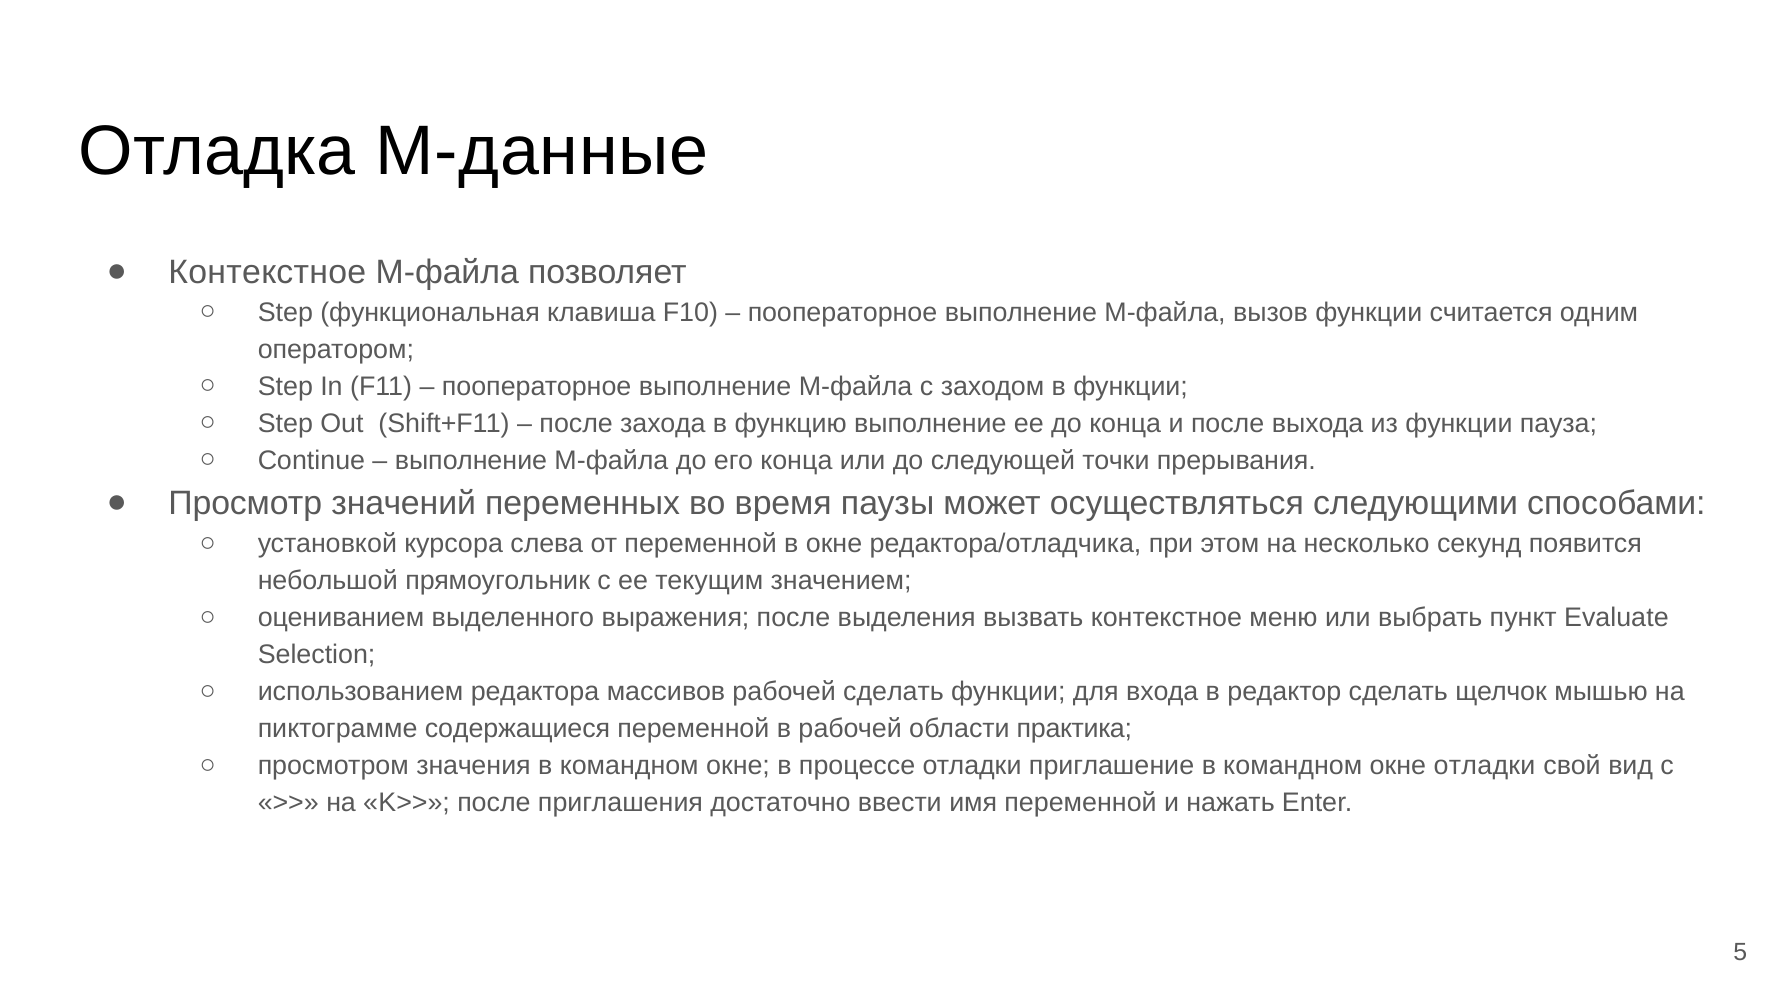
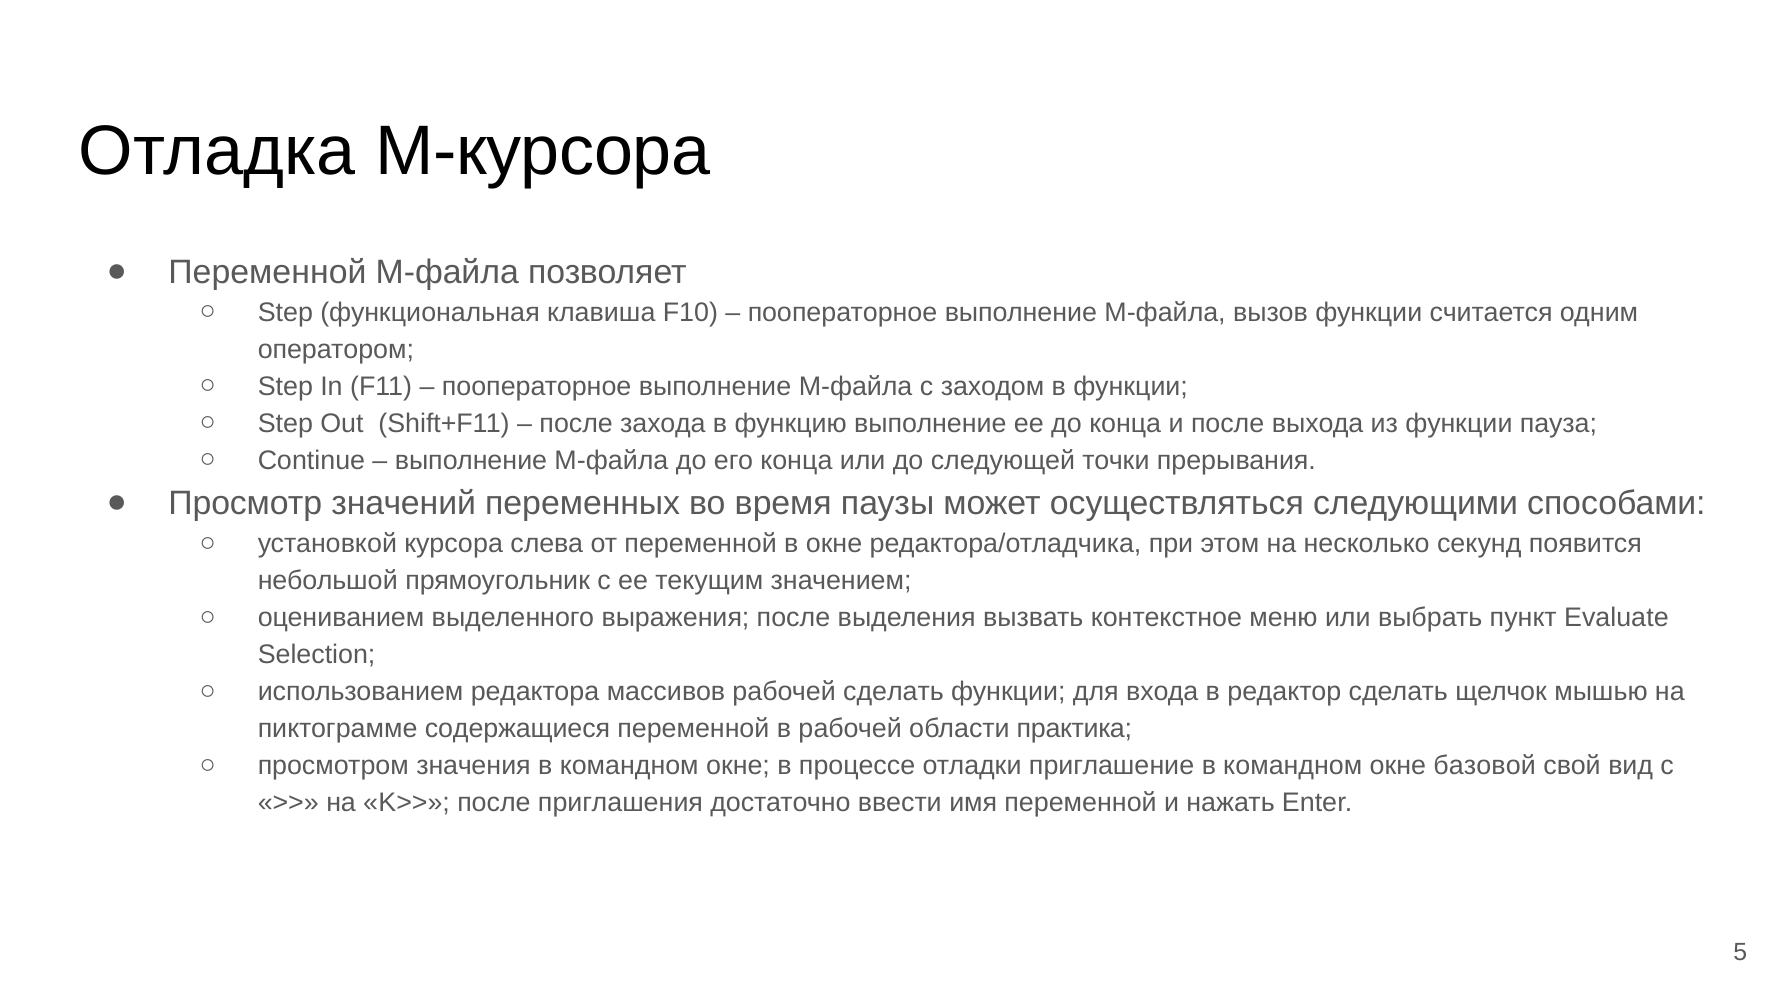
M-данные: M-данные -> M-курсора
Контекстное at (267, 272): Контекстное -> Переменной
окне отладки: отладки -> базовой
